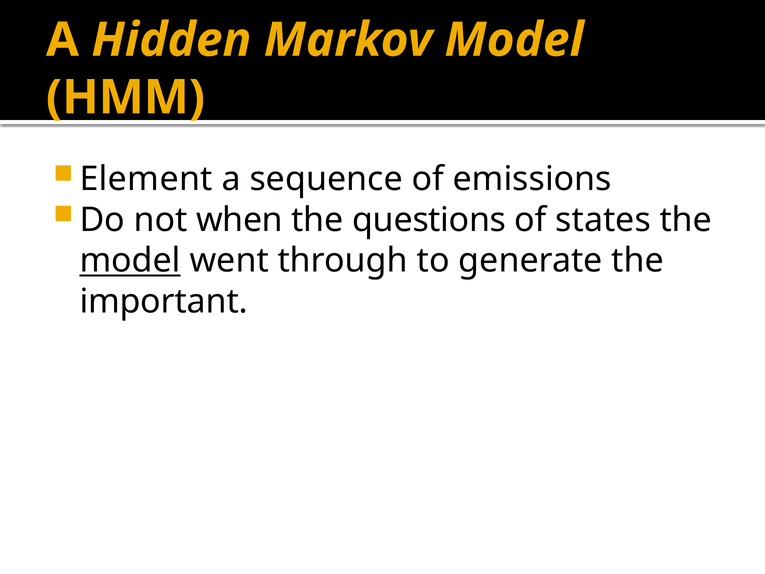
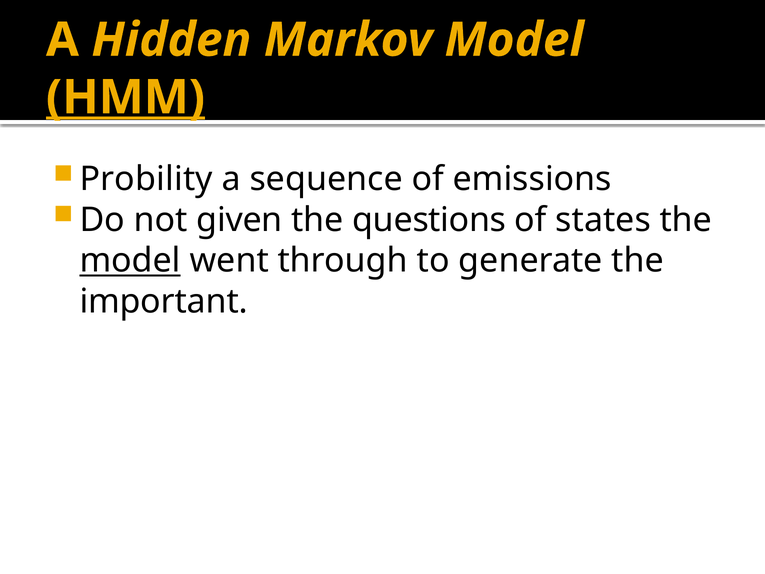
HMM underline: none -> present
Element: Element -> Probility
when: when -> given
